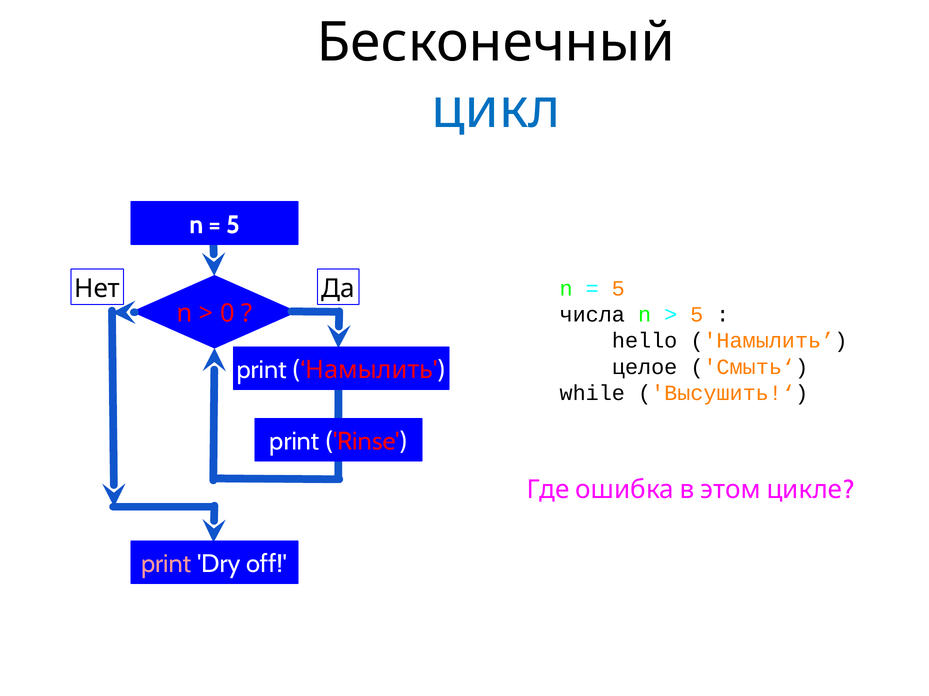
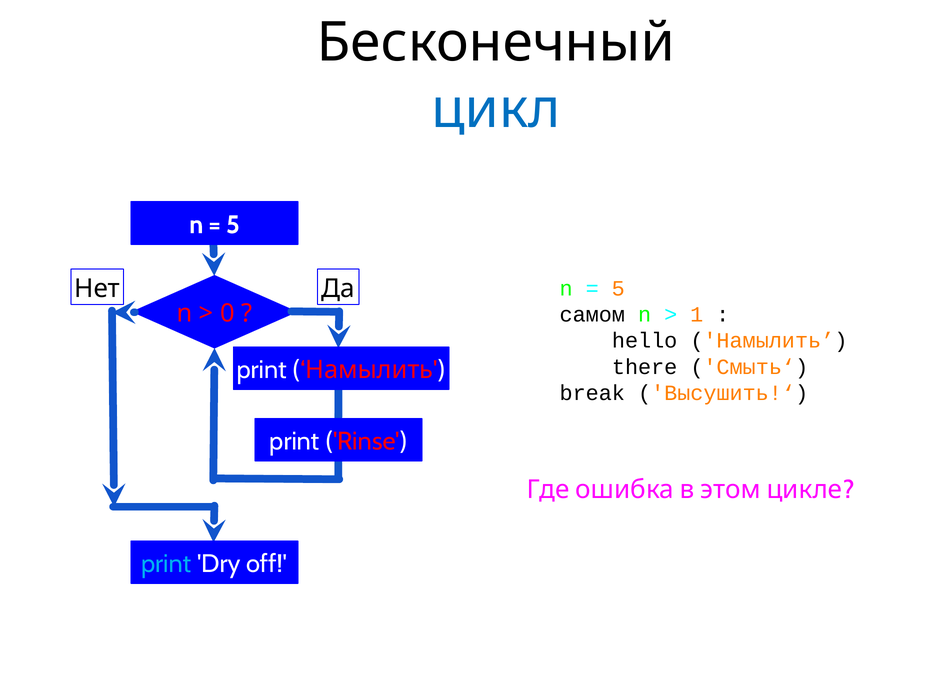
числа: числа -> самом
5 at (697, 315): 5 -> 1
целое: целое -> there
while: while -> break
print at (166, 565) colour: pink -> light blue
